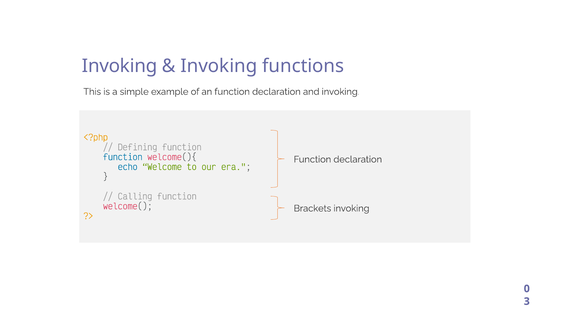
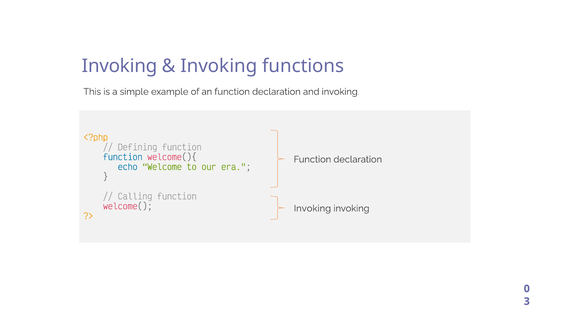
Brackets at (312, 208): Brackets -> Invoking
